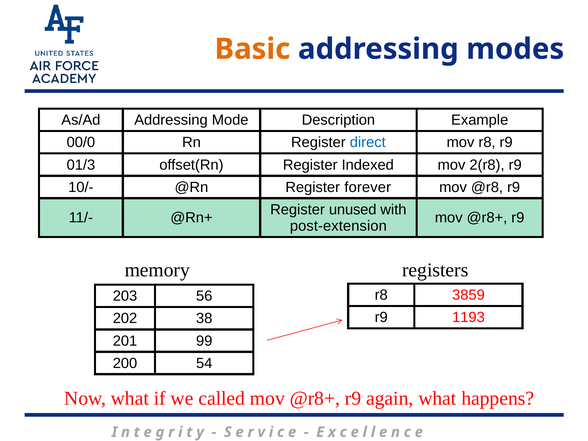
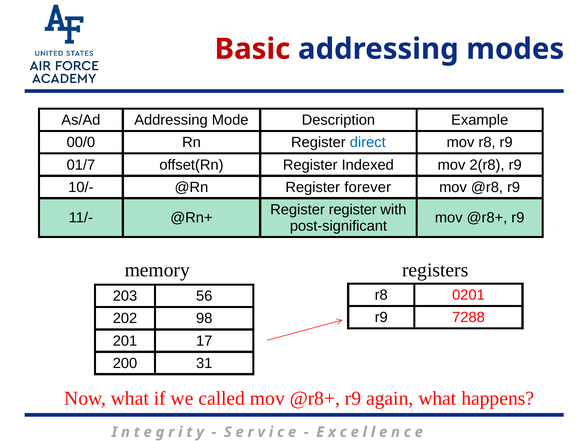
Basic colour: orange -> red
01/3: 01/3 -> 01/7
Register unused: unused -> register
post-extension: post-extension -> post-significant
3859: 3859 -> 0201
1193: 1193 -> 7288
38: 38 -> 98
99: 99 -> 17
54: 54 -> 31
